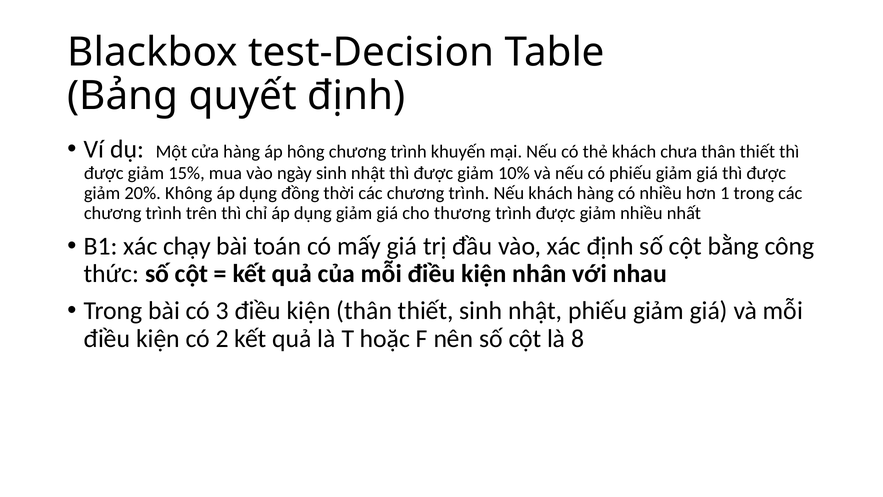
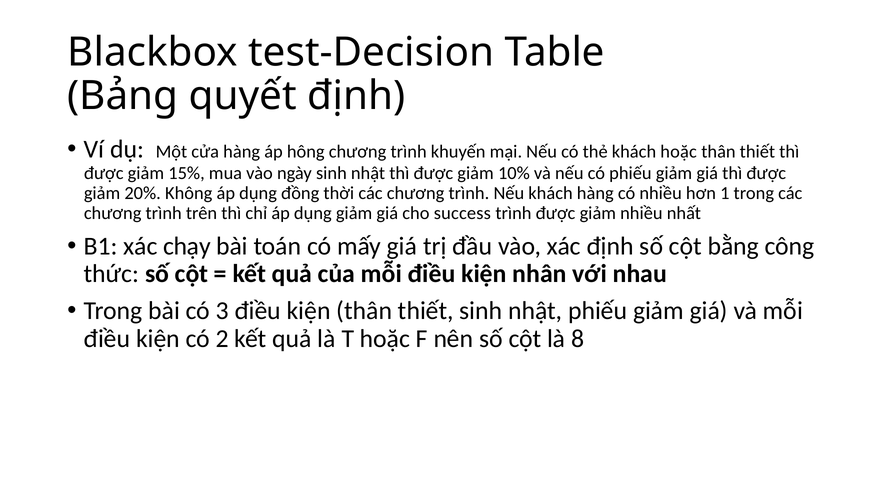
khách chưa: chưa -> hoặc
thương: thương -> success
